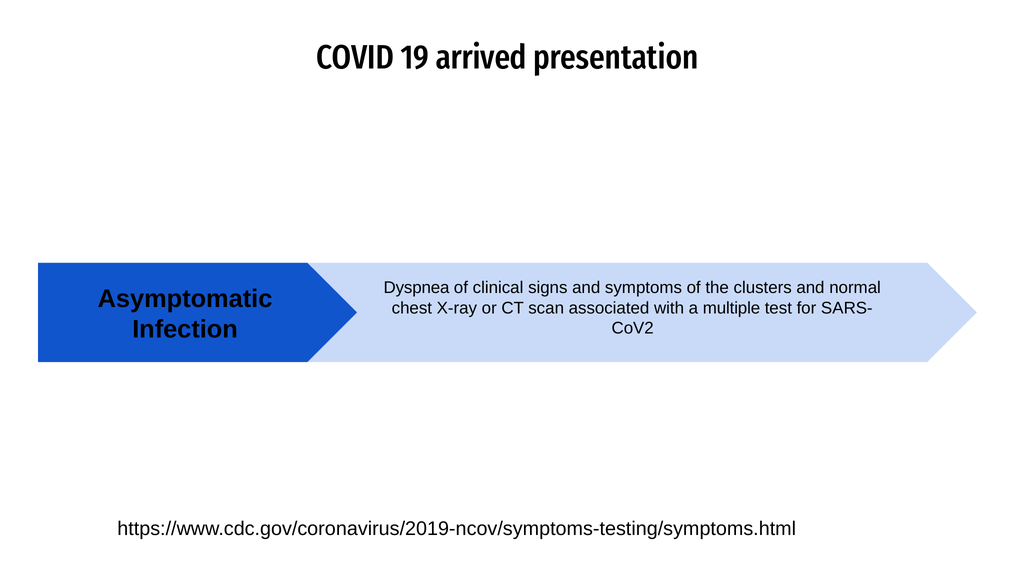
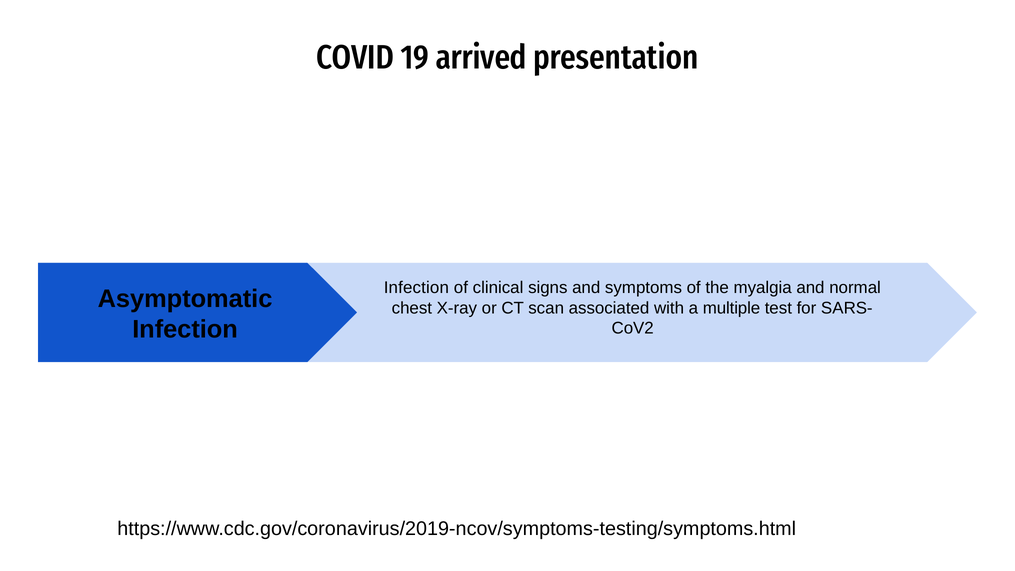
Dyspnea at (417, 288): Dyspnea -> Infection
clusters: clusters -> myalgia
